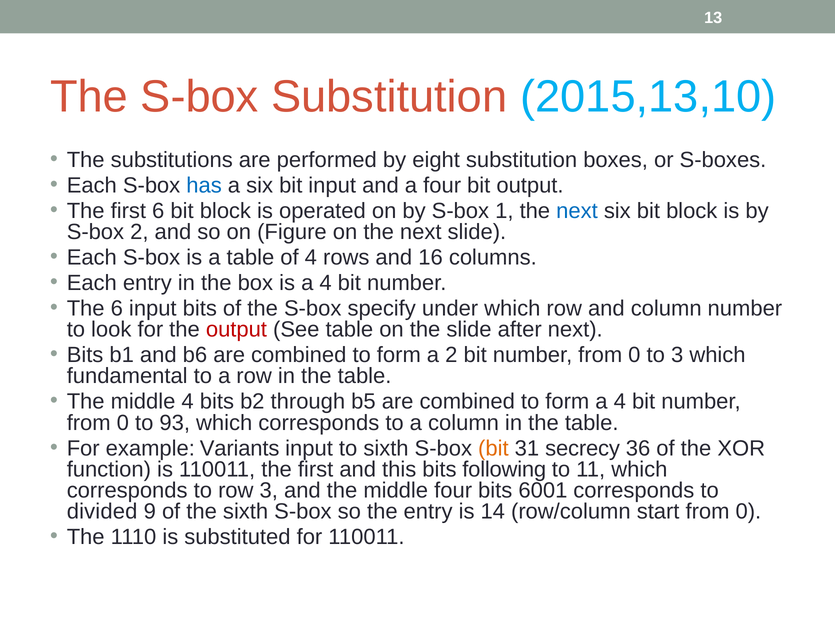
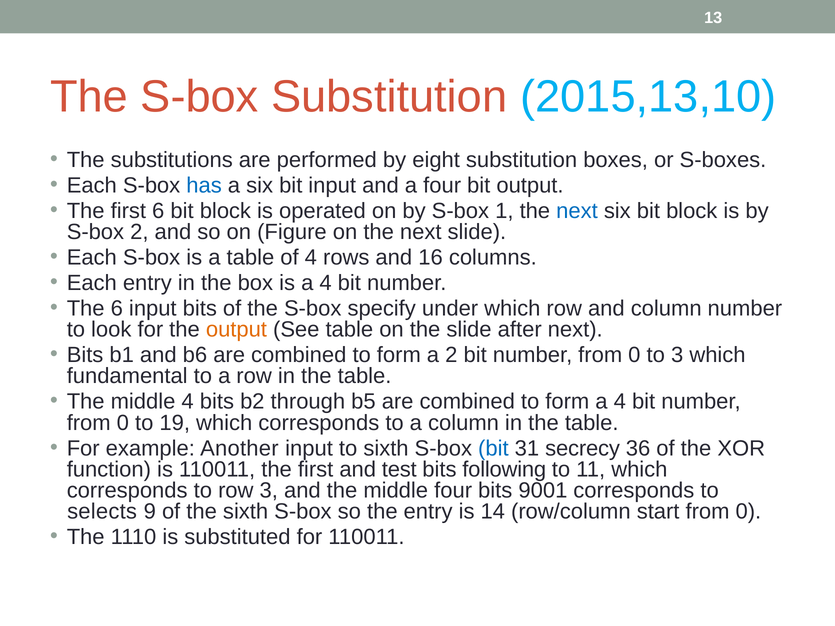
output at (236, 330) colour: red -> orange
93: 93 -> 19
Variants: Variants -> Another
bit at (493, 448) colour: orange -> blue
this: this -> test
6001: 6001 -> 9001
divided: divided -> selects
